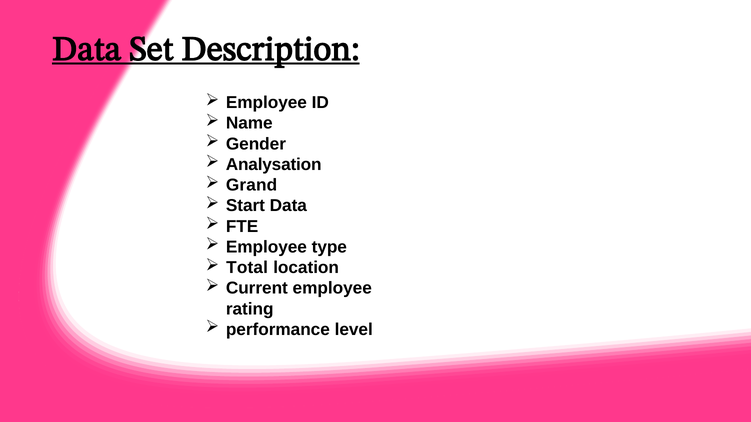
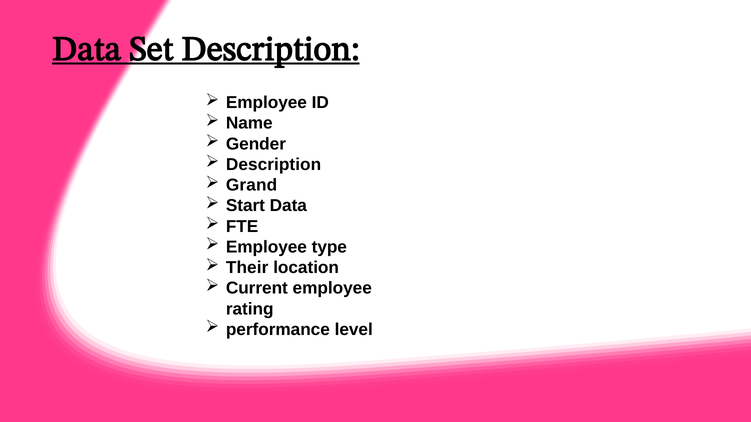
Analysation at (274, 165): Analysation -> Description
Total: Total -> Their
